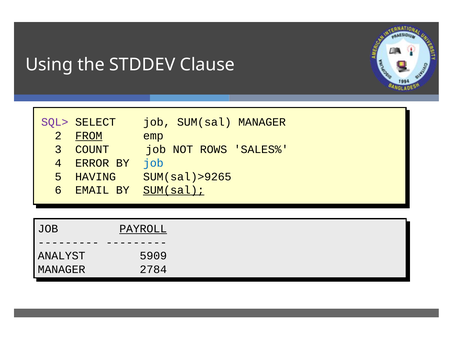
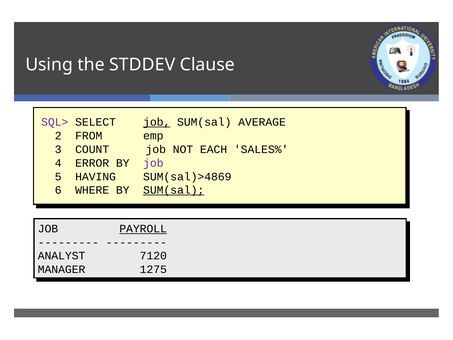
job at (157, 122) underline: none -> present
SUM(sal MANAGER: MANAGER -> AVERAGE
FROM underline: present -> none
ROWS: ROWS -> EACH
job at (153, 163) colour: blue -> purple
SUM(sal)>9265: SUM(sal)>9265 -> SUM(sal)>4869
EMAIL: EMAIL -> WHERE
5909: 5909 -> 7120
2784: 2784 -> 1275
